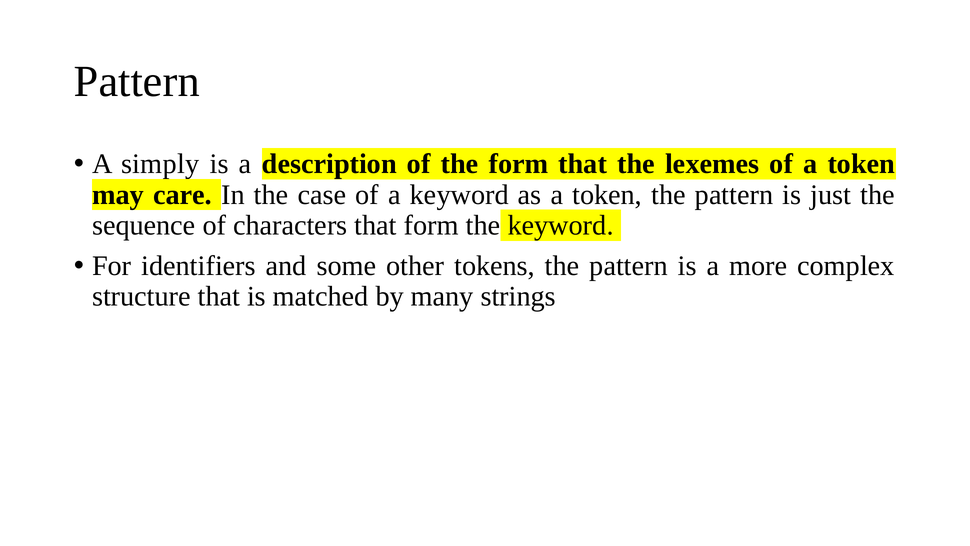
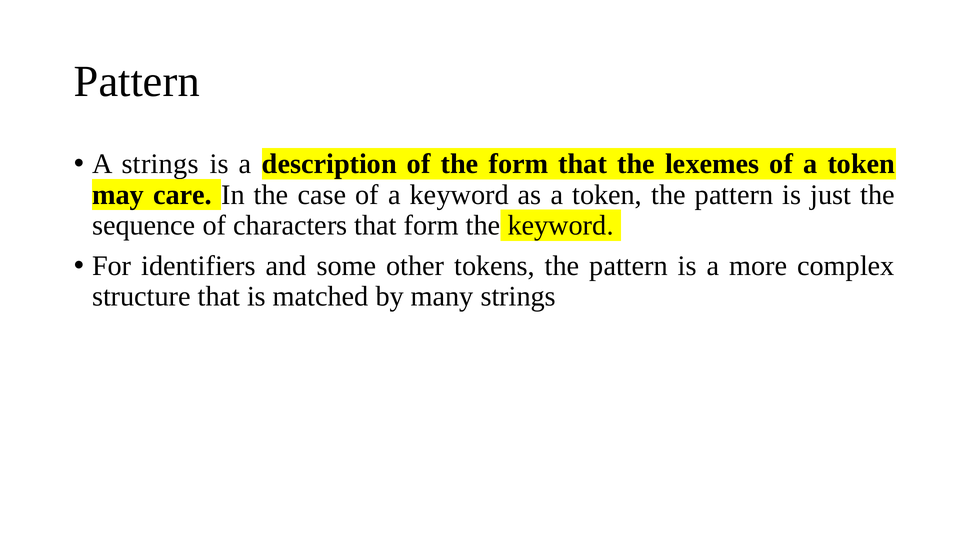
A simply: simply -> strings
